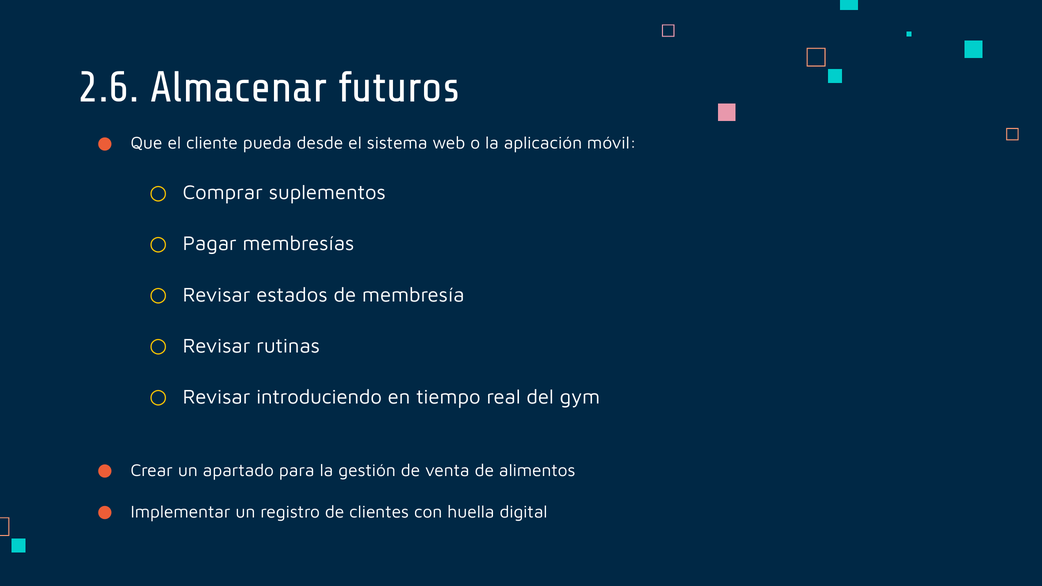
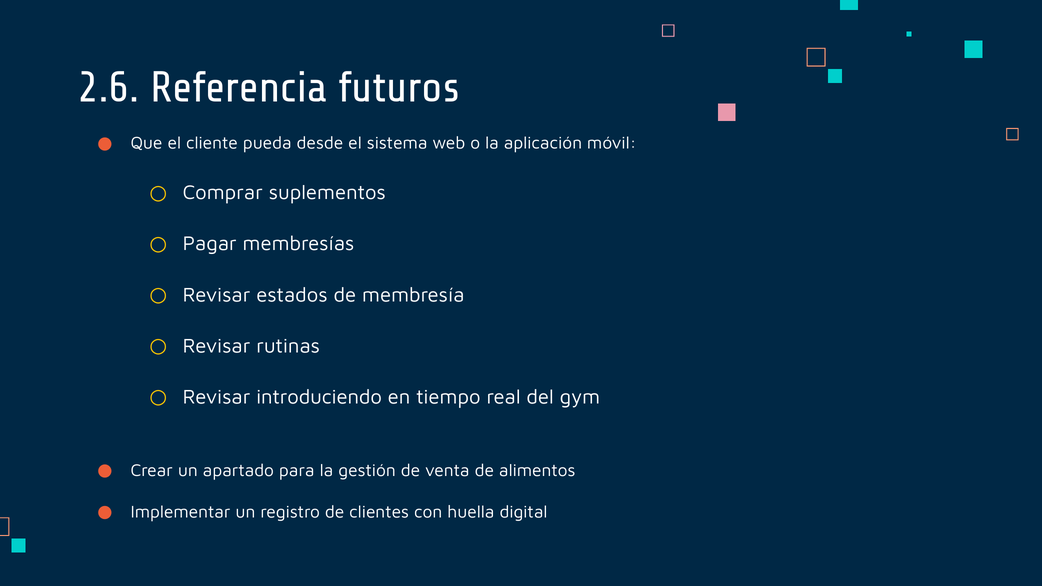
Almacenar: Almacenar -> Referencia
